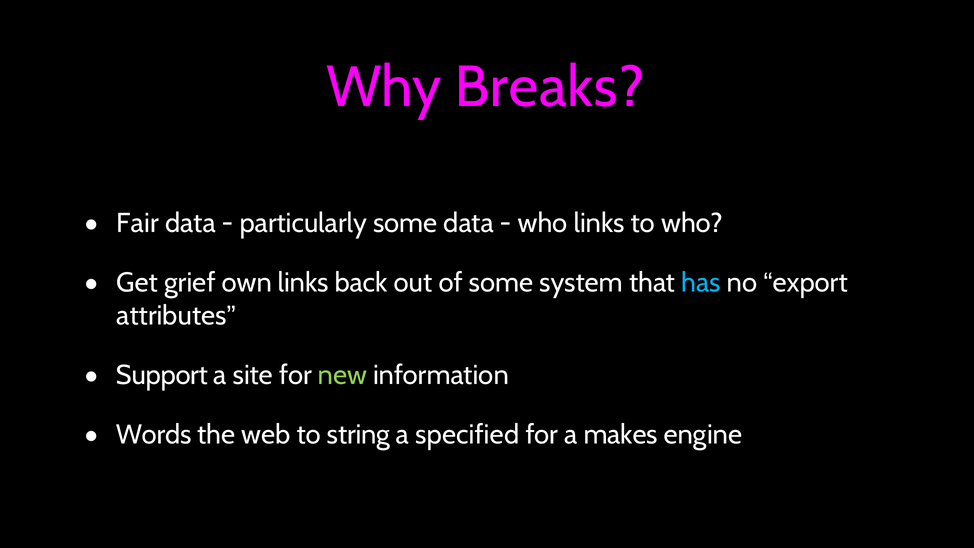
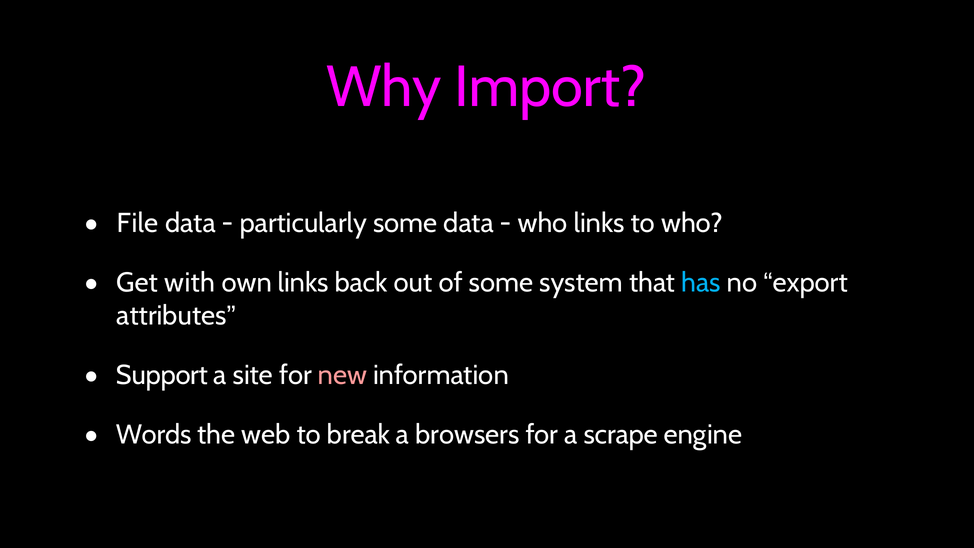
Breaks: Breaks -> Import
Fair: Fair -> File
grief: grief -> with
new colour: light green -> pink
string: string -> break
specified: specified -> browsers
makes: makes -> scrape
